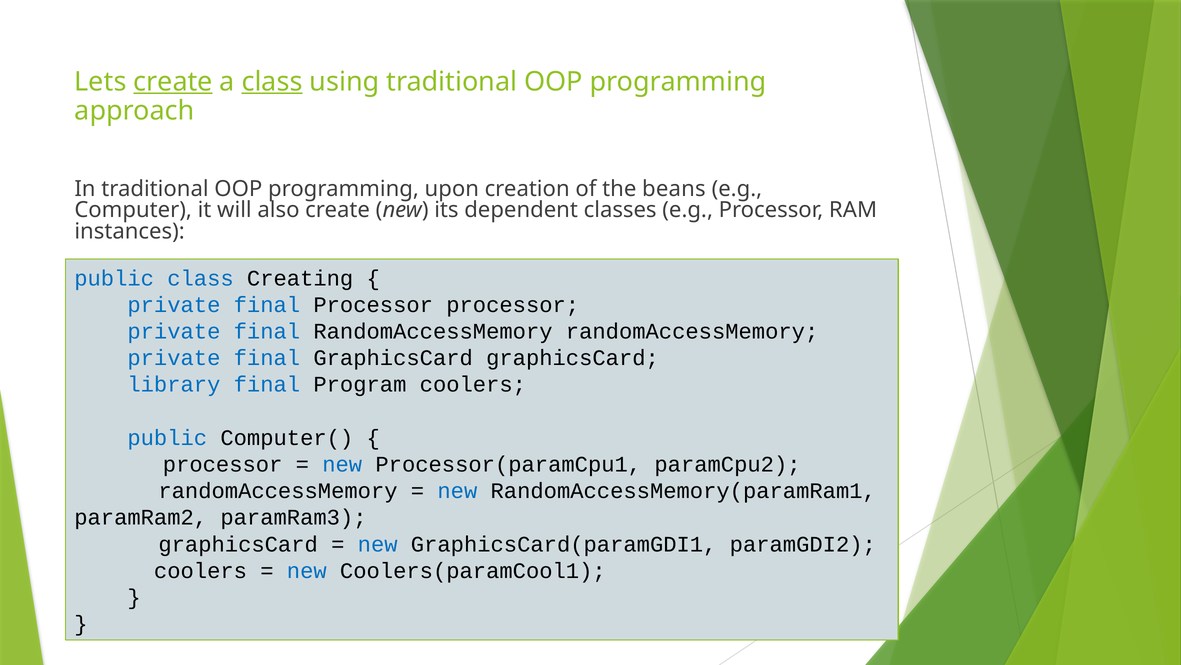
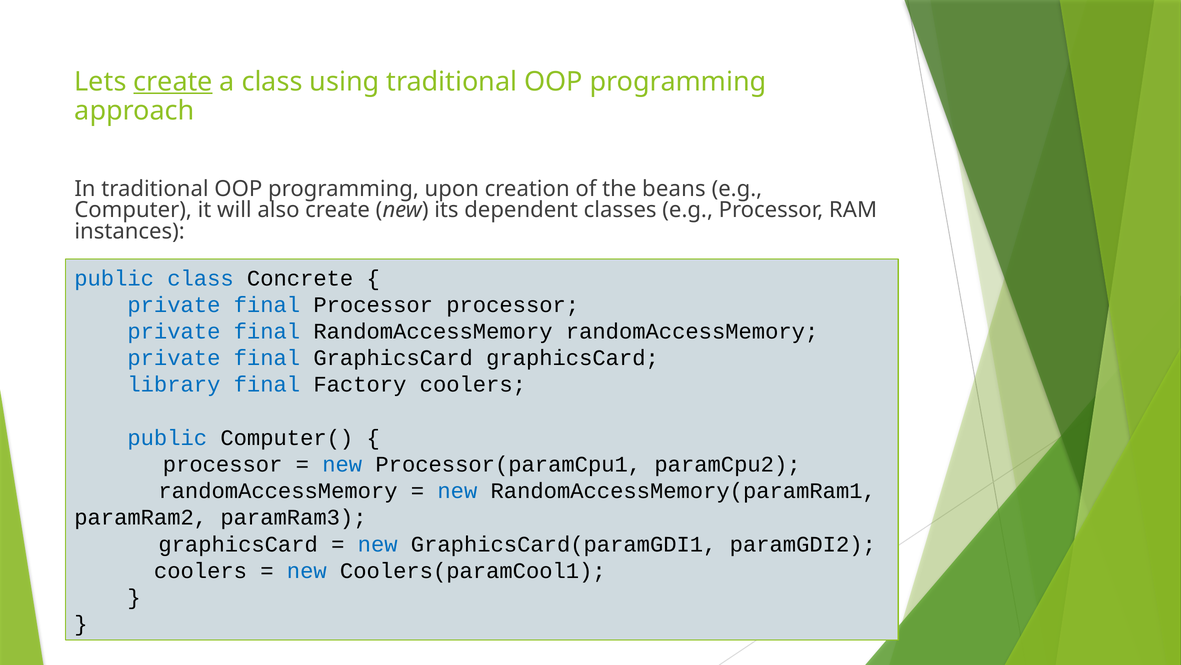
class at (272, 82) underline: present -> none
Creating: Creating -> Concrete
Program: Program -> Factory
